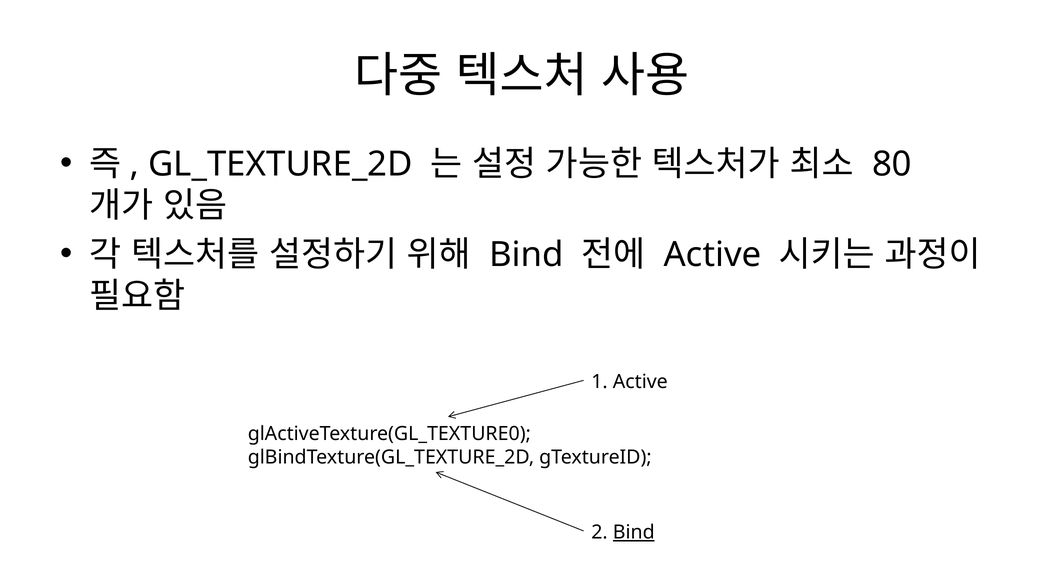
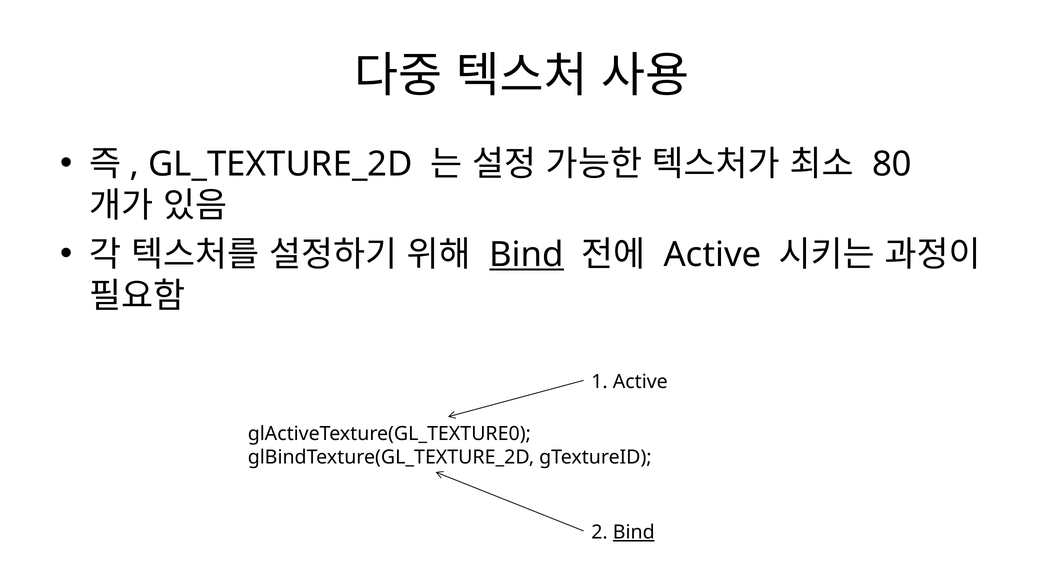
Bind at (527, 255) underline: none -> present
